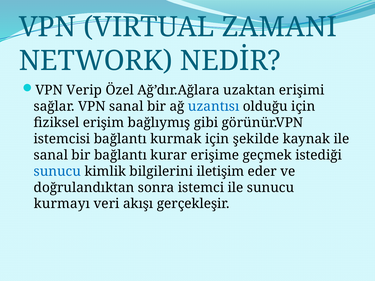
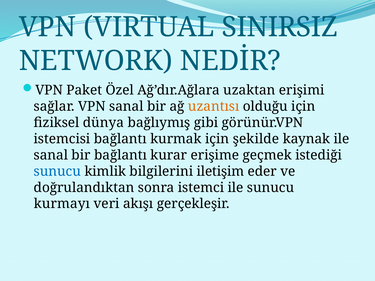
ZAMANI: ZAMANI -> SINIRSIZ
Verip: Verip -> Paket
uzantısı colour: blue -> orange
erişim: erişim -> dünya
